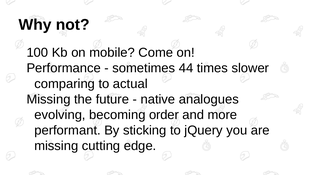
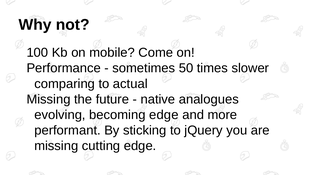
44: 44 -> 50
becoming order: order -> edge
